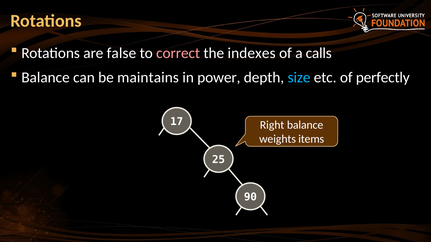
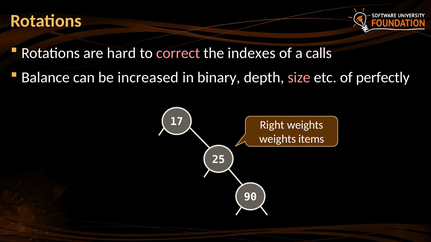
false: false -> hard
maintains: maintains -> increased
power: power -> binary
size colour: light blue -> pink
Right balance: balance -> weights
